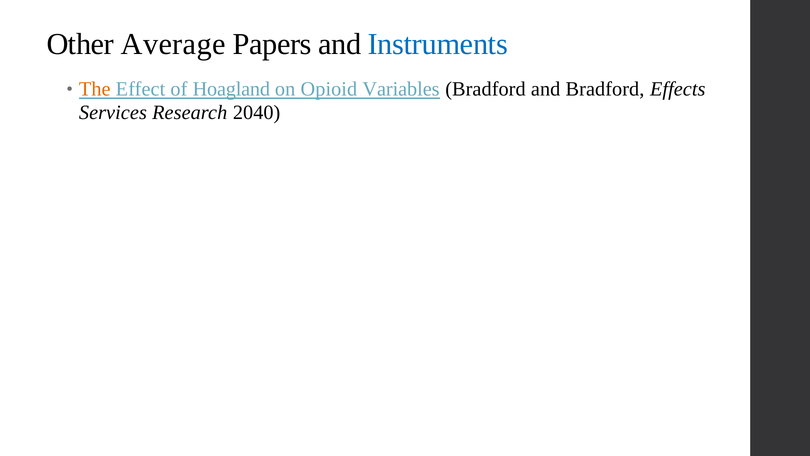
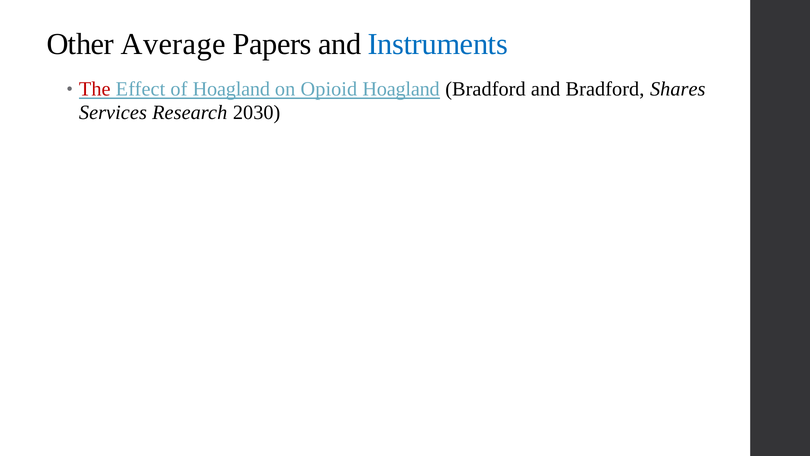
The colour: orange -> red
Opioid Variables: Variables -> Hoagland
Effects: Effects -> Shares
2040: 2040 -> 2030
